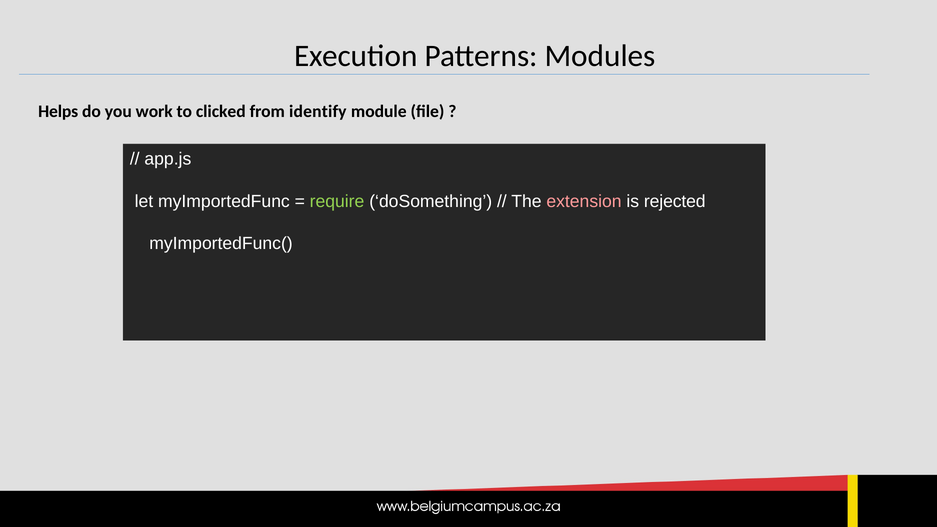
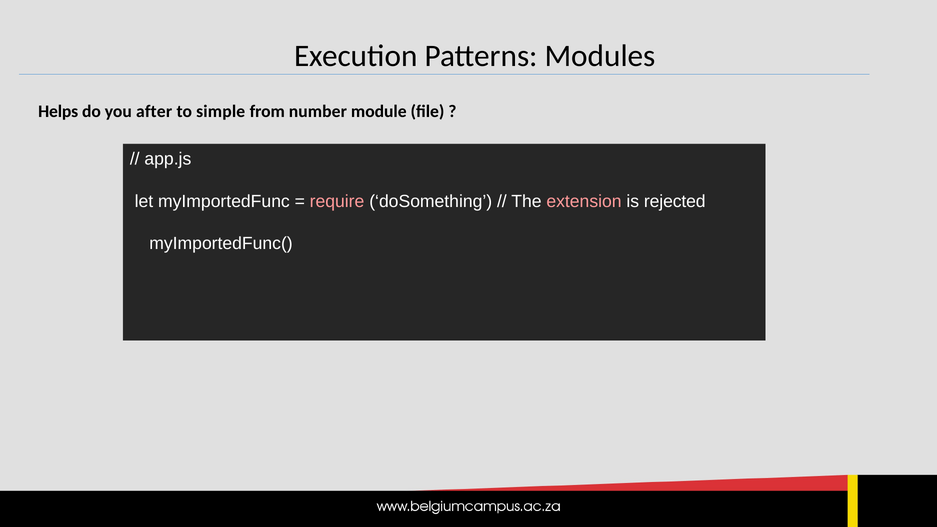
work: work -> after
clicked: clicked -> simple
identify: identify -> number
require colour: light green -> pink
